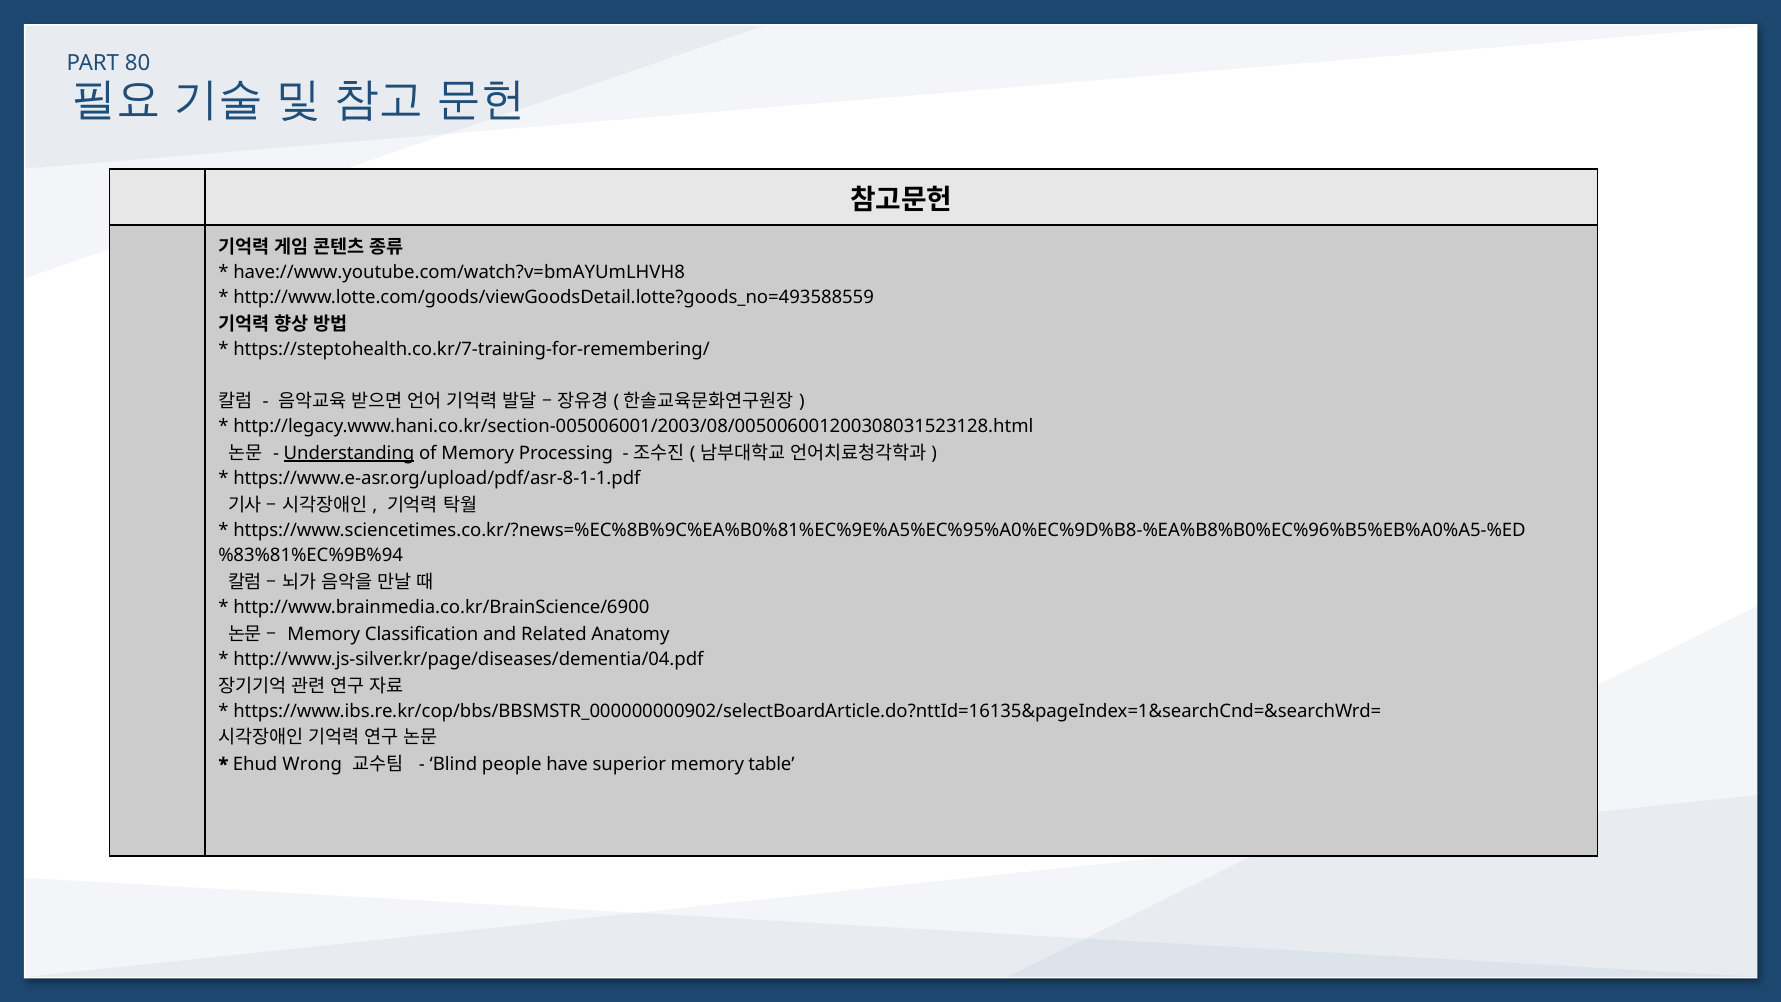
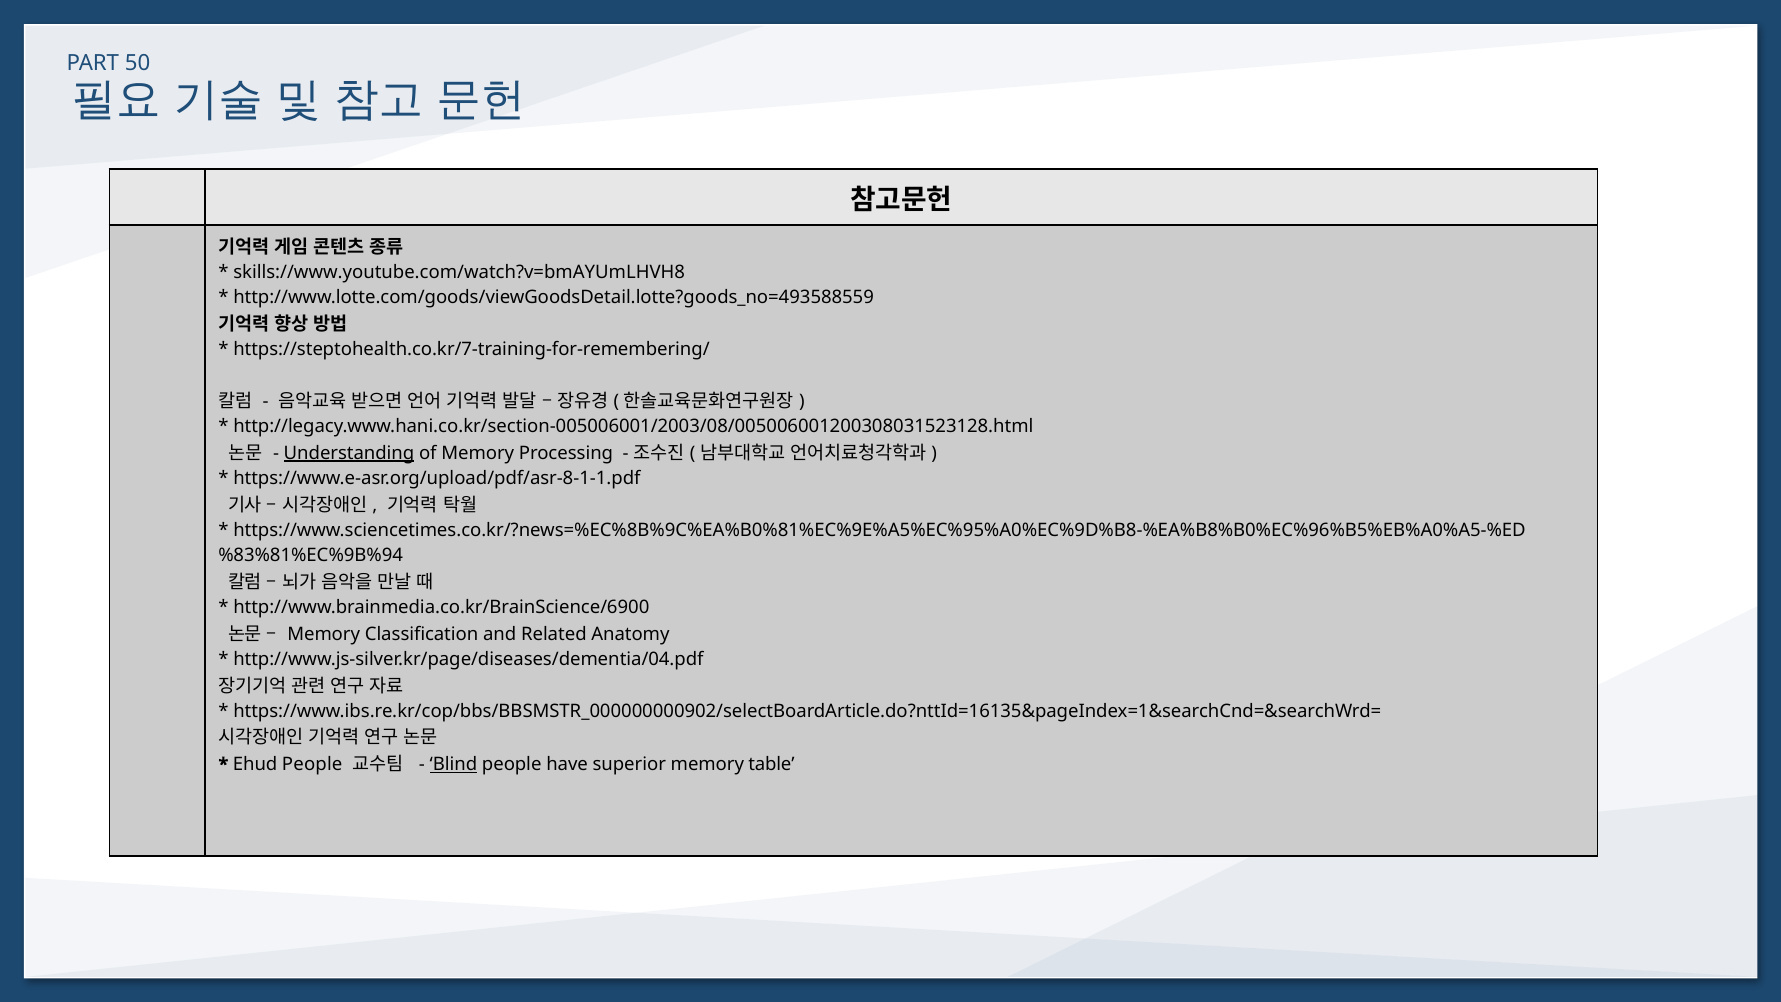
80: 80 -> 50
have://www.youtube.com/watch?v=bmAYUmLHVH8: have://www.youtube.com/watch?v=bmAYUmLHVH8 -> skills://www.youtube.com/watch?v=bmAYUmLHVH8
Ehud Wrong: Wrong -> People
Blind underline: none -> present
